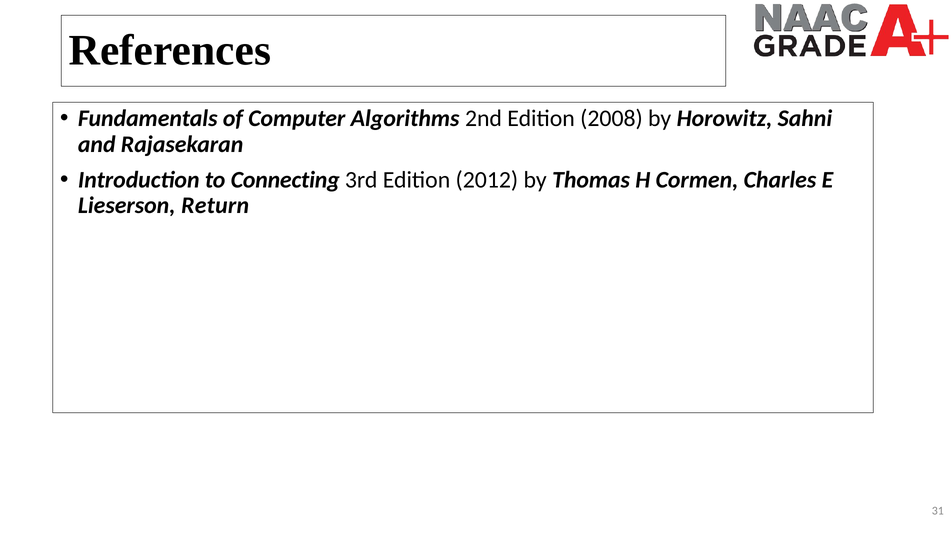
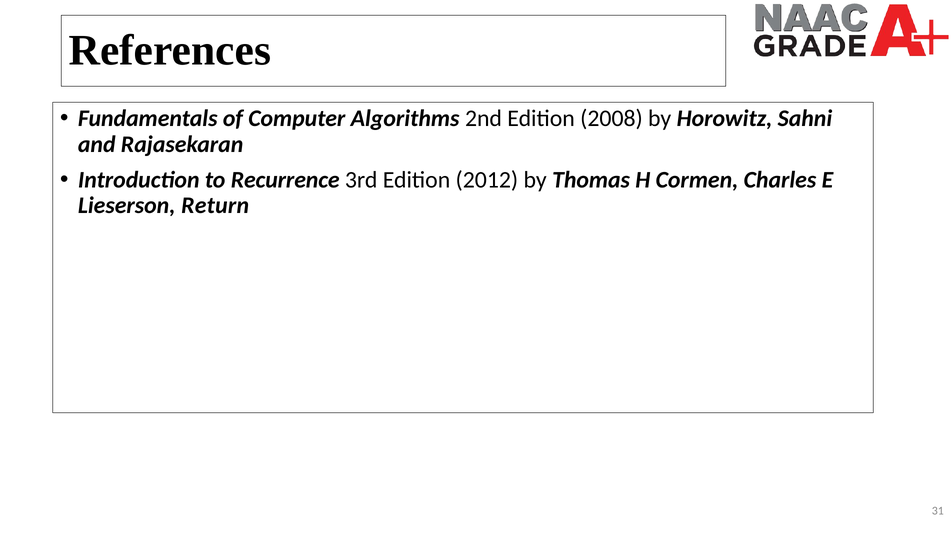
Connecting: Connecting -> Recurrence
